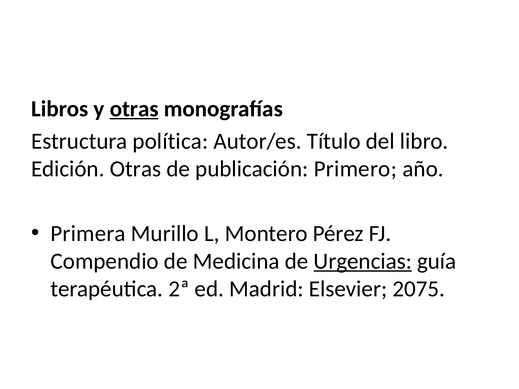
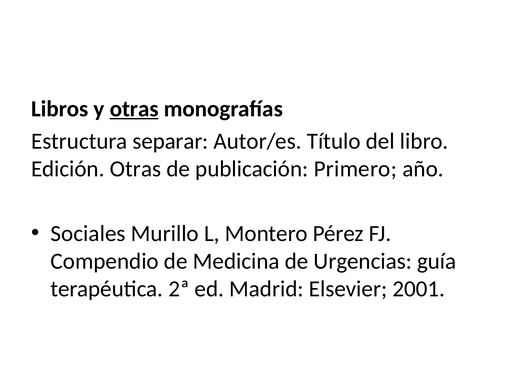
política: política -> separar
Primera: Primera -> Sociales
Urgencias underline: present -> none
2075: 2075 -> 2001
